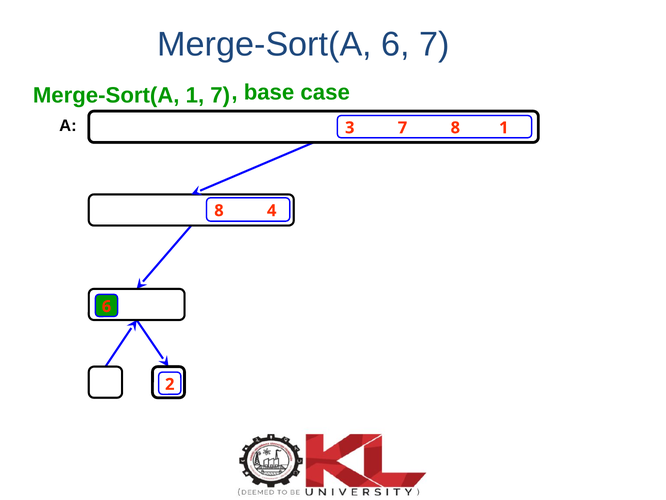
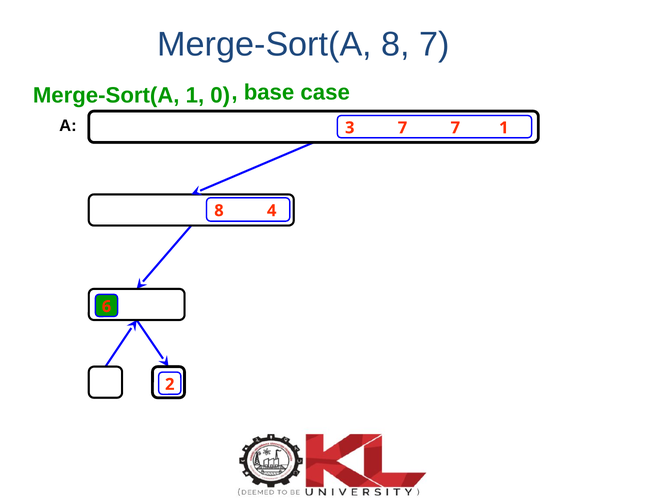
Merge-Sort(A 6: 6 -> 8
1 7: 7 -> 0
7 8: 8 -> 7
